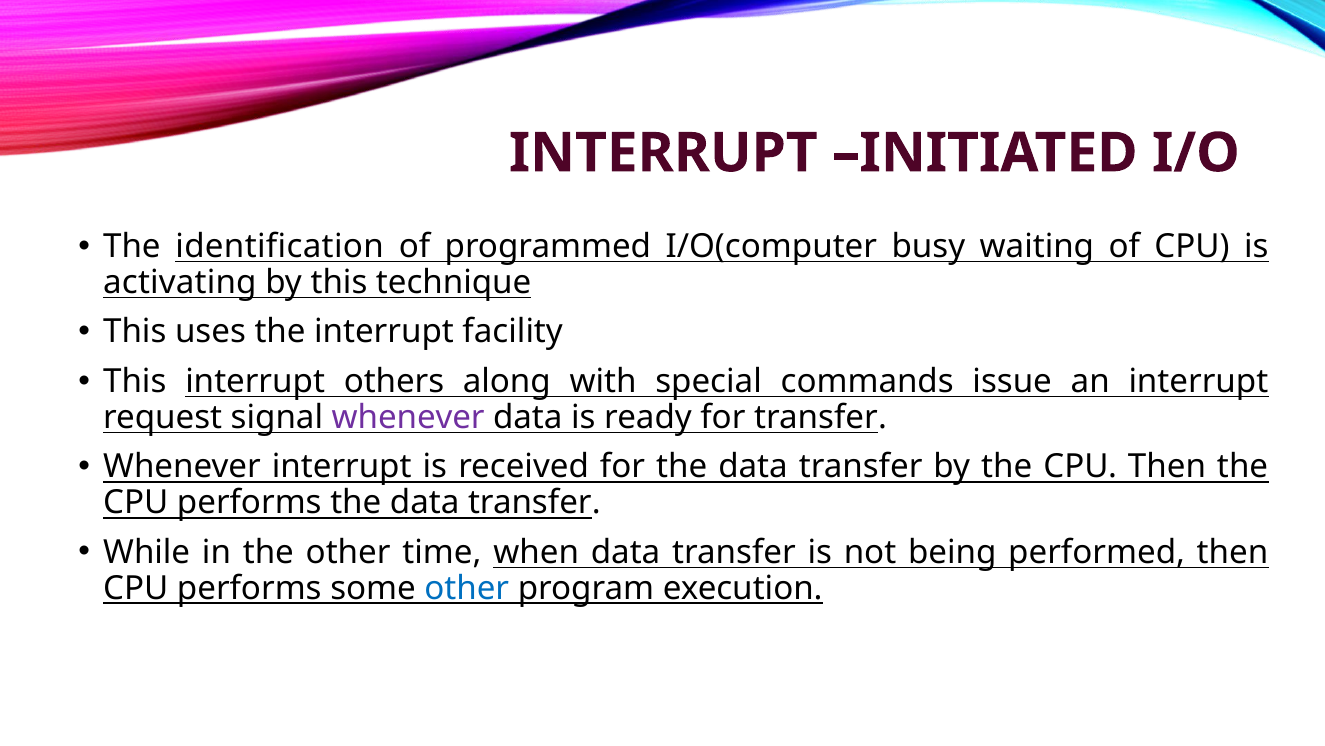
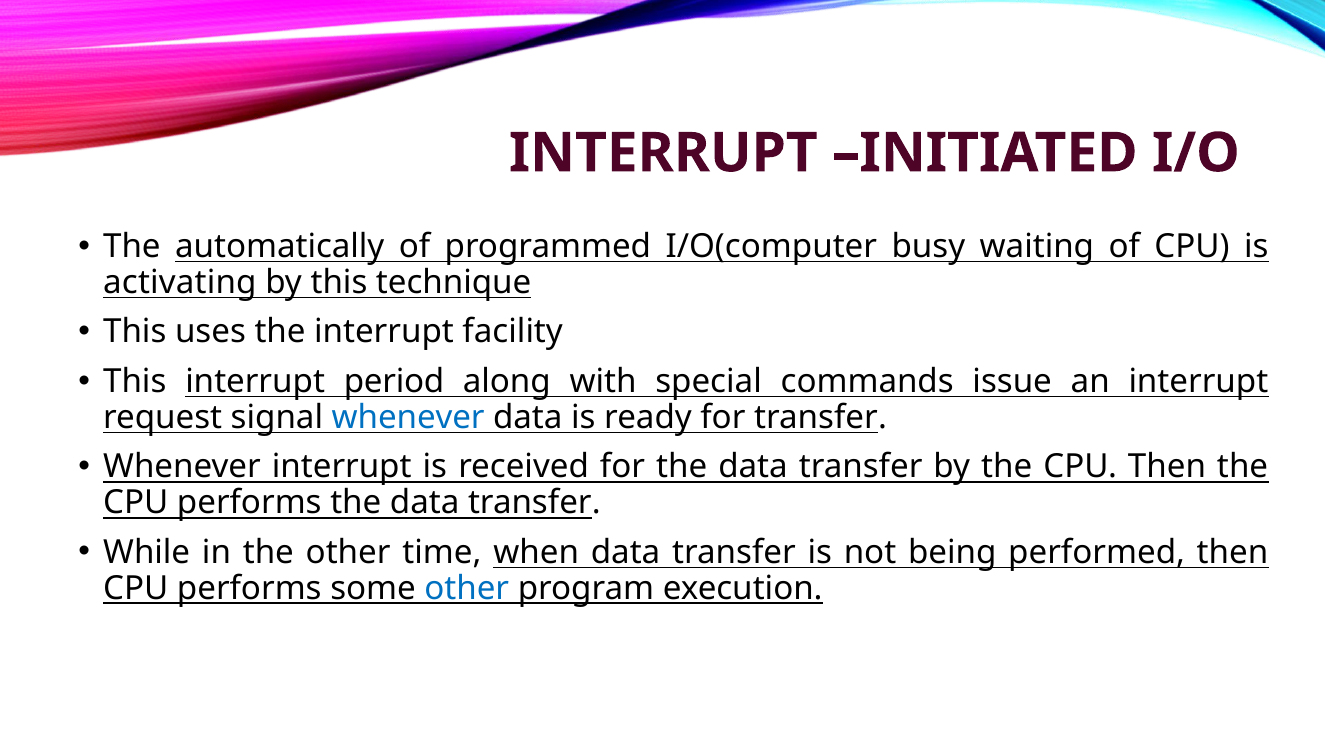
identification: identification -> automatically
others: others -> period
whenever at (408, 417) colour: purple -> blue
